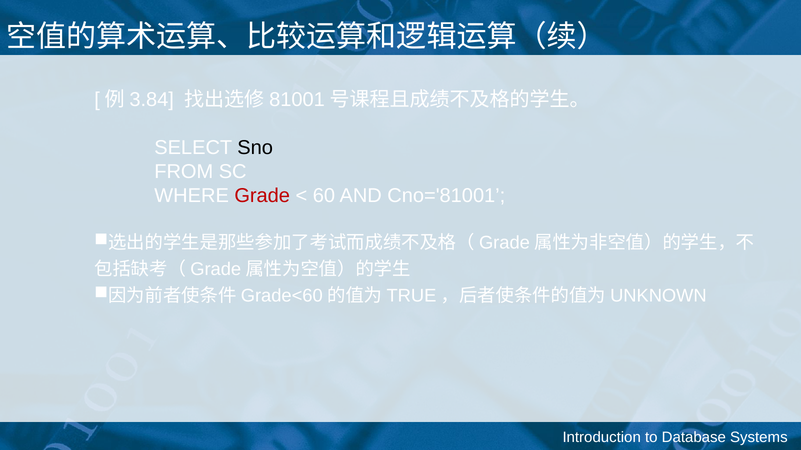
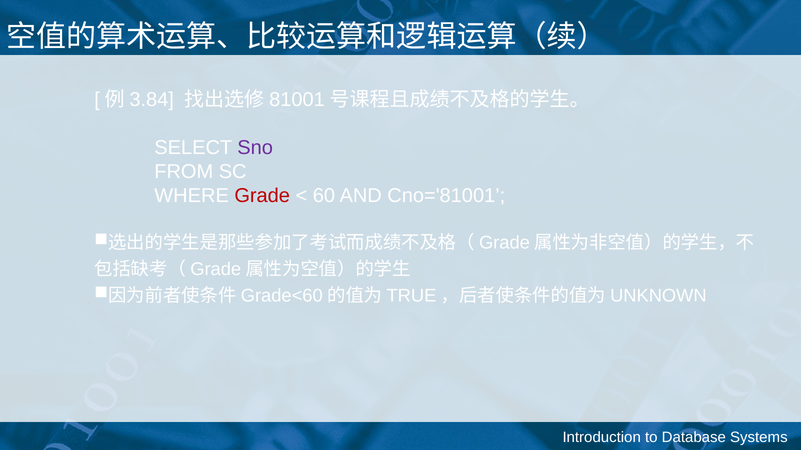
Sno colour: black -> purple
